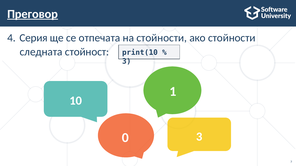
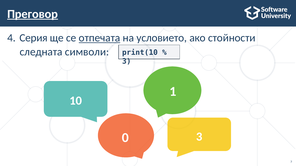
отпечата underline: none -> present
на стойности: стойности -> условието
стойност: стойност -> символи
